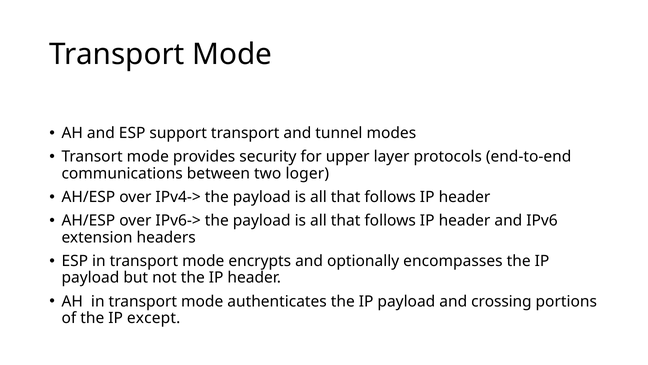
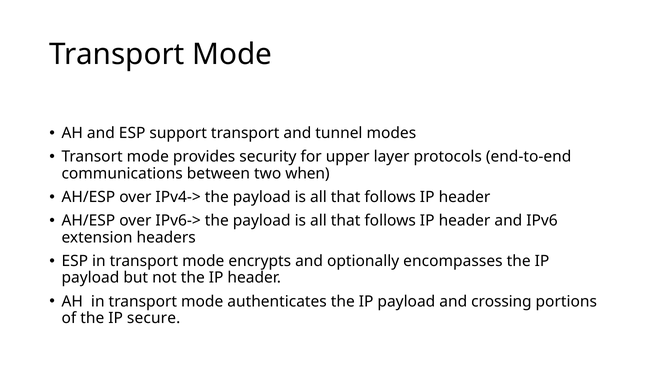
loger: loger -> when
except: except -> secure
